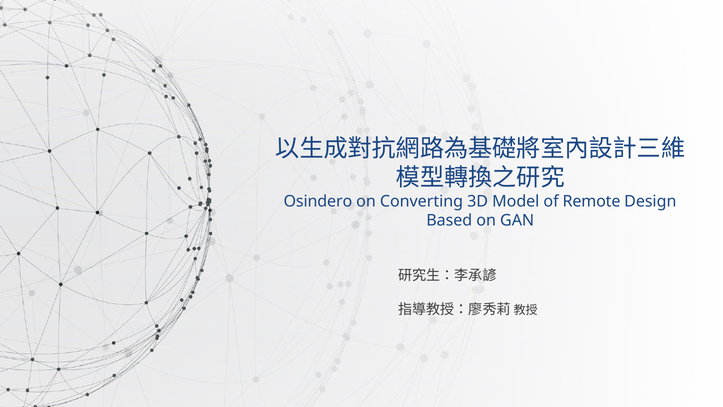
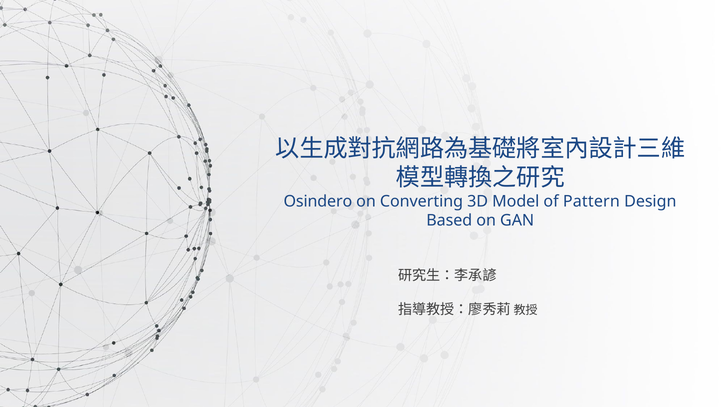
Remote: Remote -> Pattern
